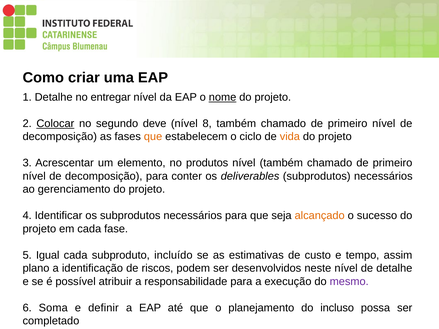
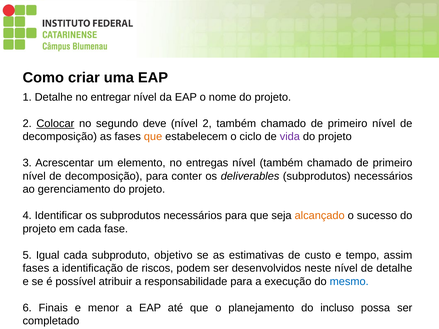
nome underline: present -> none
nível 8: 8 -> 2
vida colour: orange -> purple
produtos: produtos -> entregas
incluído: incluído -> objetivo
plano at (36, 269): plano -> fases
mesmo colour: purple -> blue
Soma: Soma -> Finais
definir: definir -> menor
